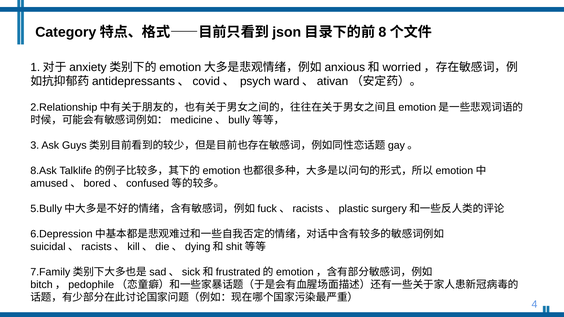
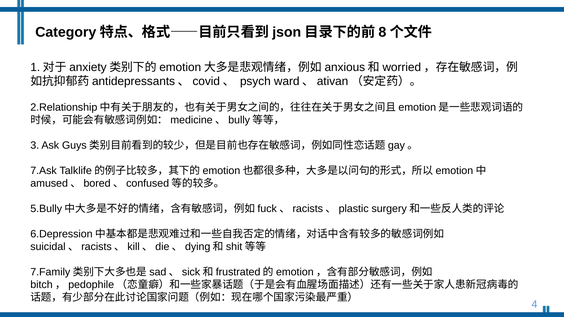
8.Ask: 8.Ask -> 7.Ask
